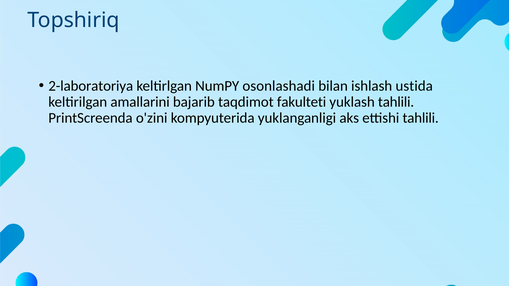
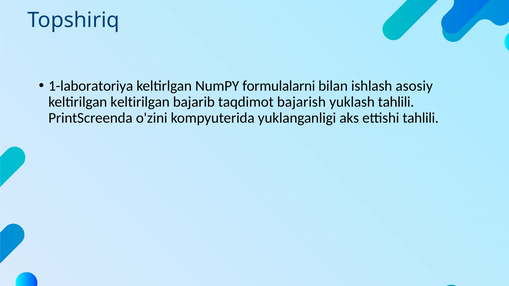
2-laboratoriya: 2-laboratoriya -> 1-laboratoriya
osonlashadi: osonlashadi -> formulalarni
ustida: ustida -> asosiy
keltirilgan amallarini: amallarini -> keltirilgan
fakulteti: fakulteti -> bajarish
